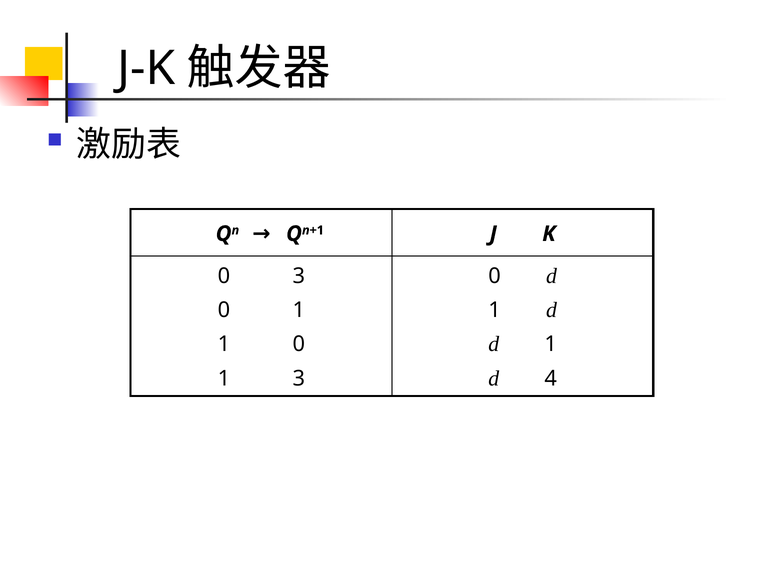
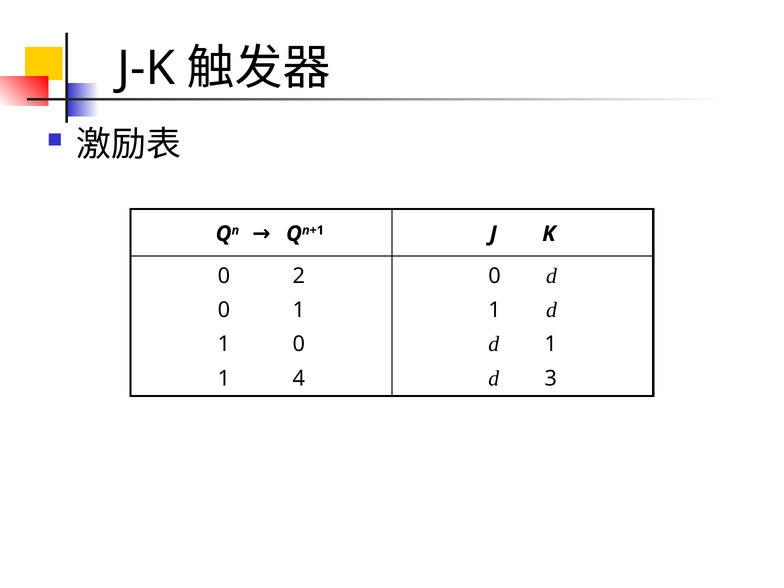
0 3: 3 -> 2
4: 4 -> 3
1 3: 3 -> 4
